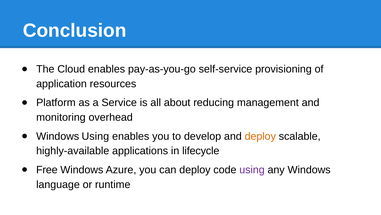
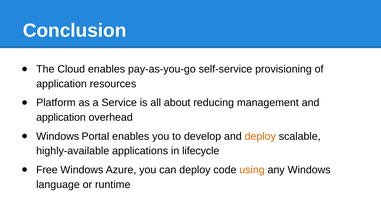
monitoring at (61, 117): monitoring -> application
Windows Using: Using -> Portal
using at (252, 169) colour: purple -> orange
